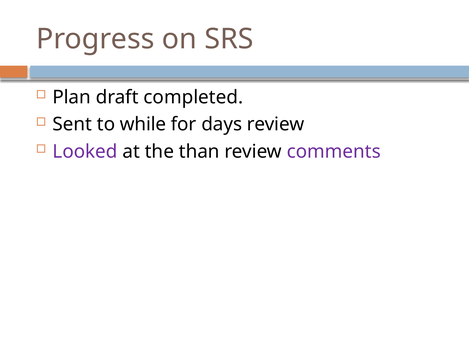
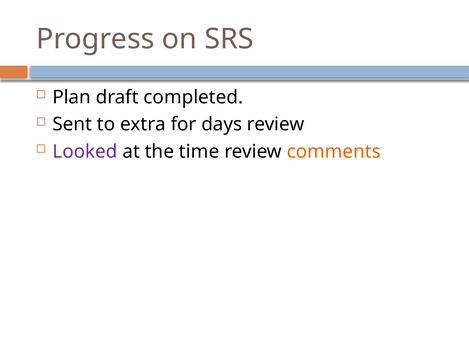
while: while -> extra
than: than -> time
comments colour: purple -> orange
